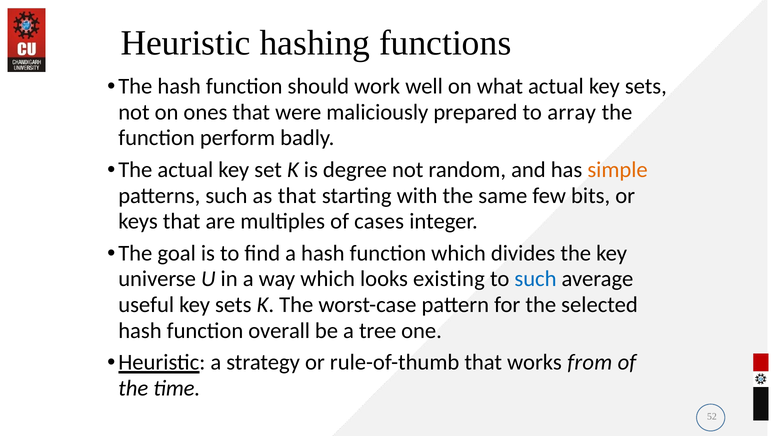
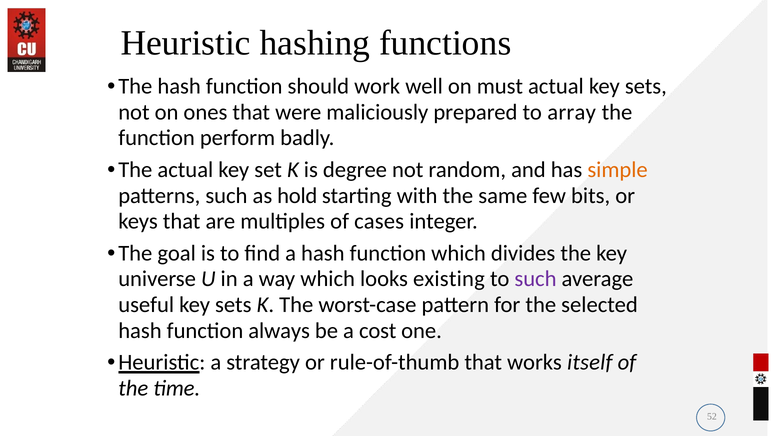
what: what -> must
as that: that -> hold
such at (535, 279) colour: blue -> purple
overall: overall -> always
tree: tree -> cost
from: from -> itself
